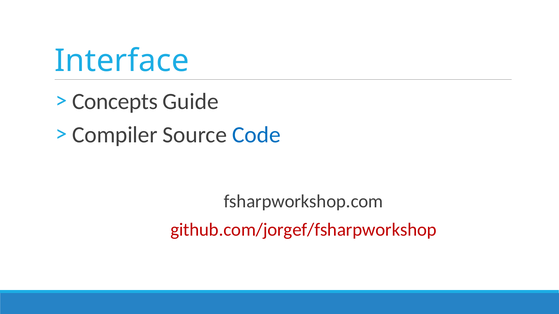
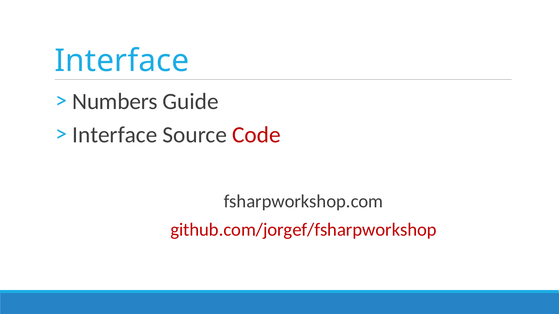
Concepts: Concepts -> Numbers
Compiler at (115, 135): Compiler -> Interface
Code colour: blue -> red
